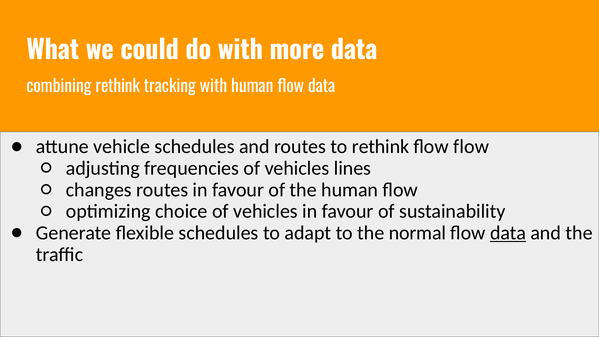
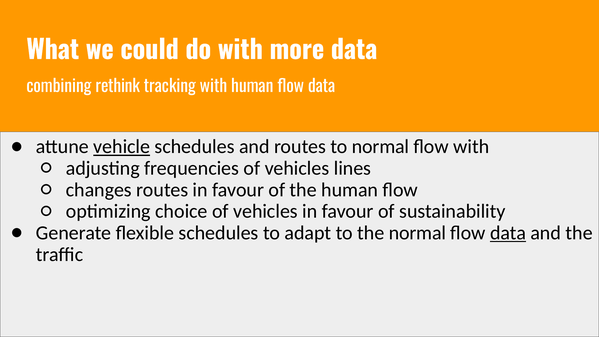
vehicle underline: none -> present
to rethink: rethink -> normal
flow flow: flow -> with
